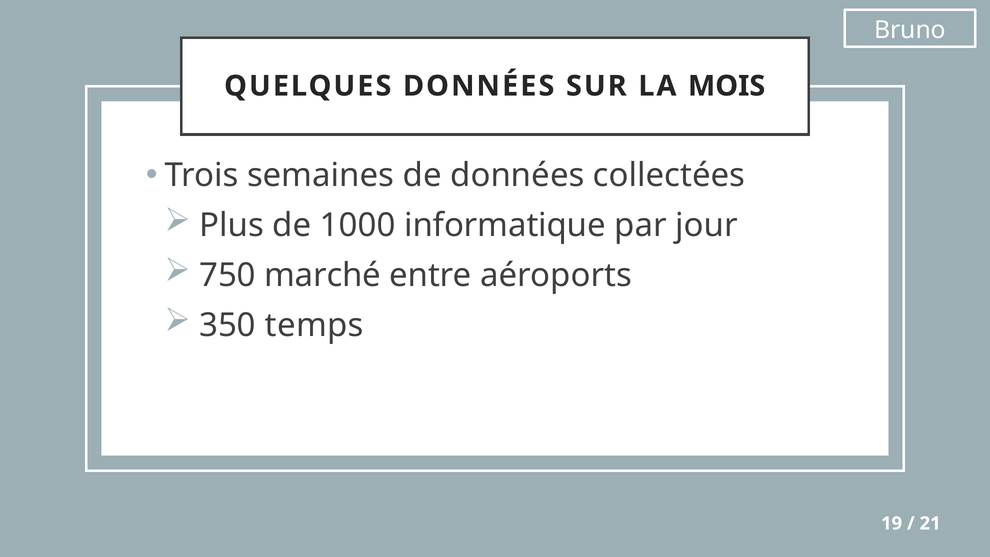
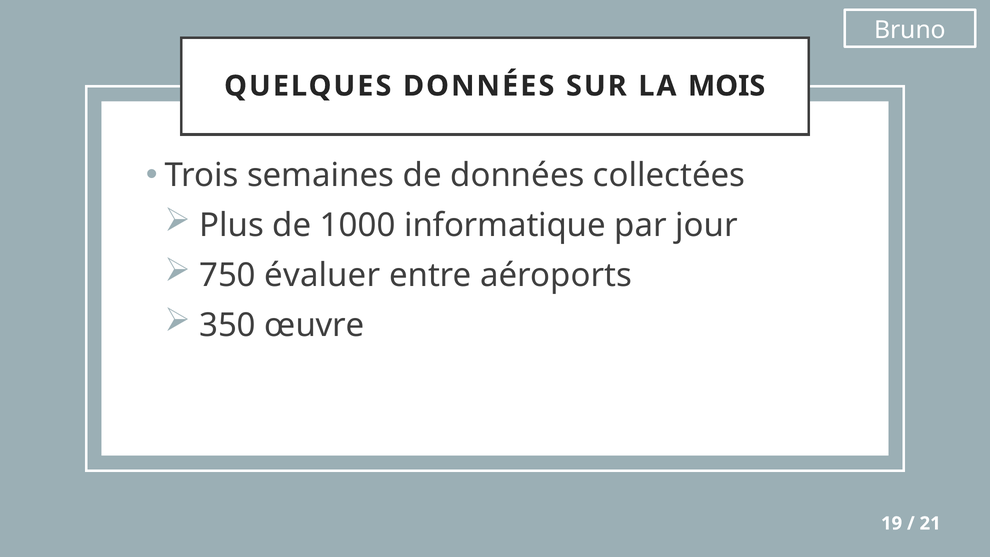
marché: marché -> évaluer
temps: temps -> œuvre
